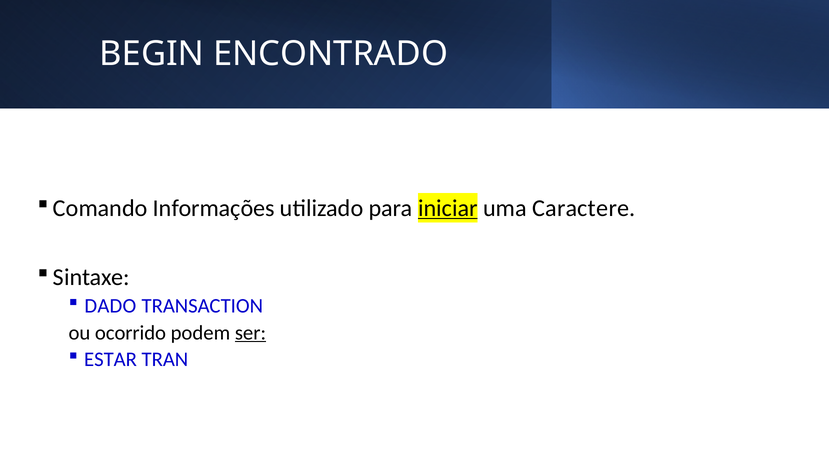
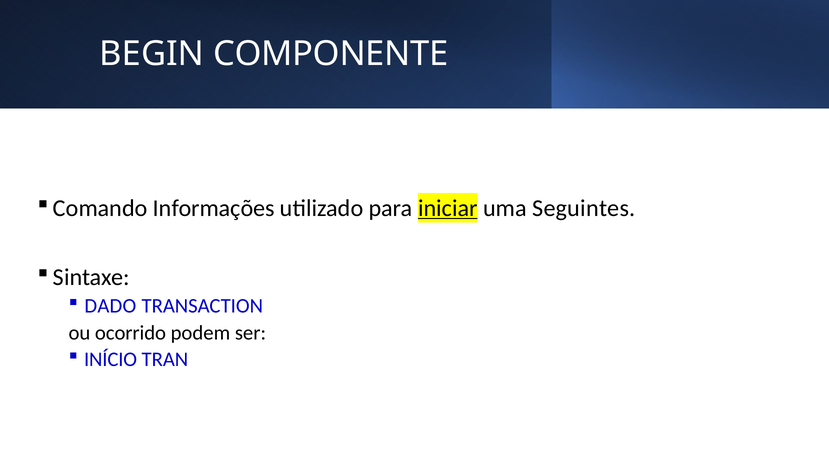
ENCONTRADO: ENCONTRADO -> COMPONENTE
Caractere: Caractere -> Seguintes
ser underline: present -> none
ESTAR: ESTAR -> INÍCIO
